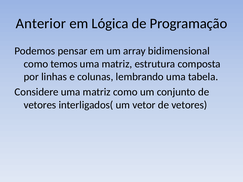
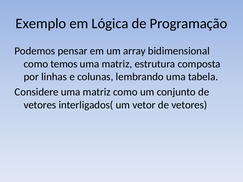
Anterior: Anterior -> Exemplo
